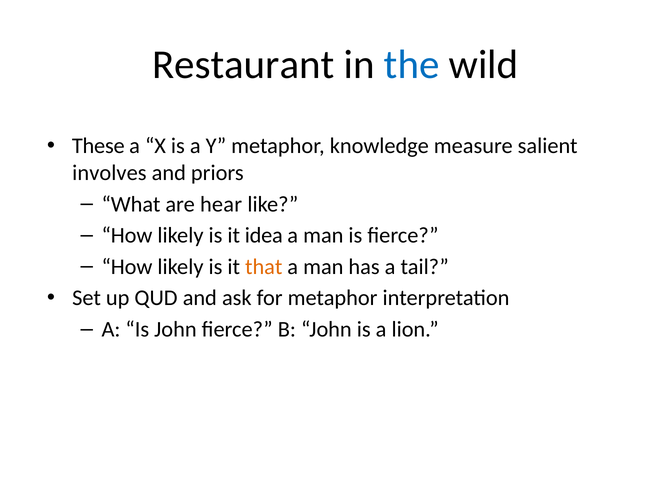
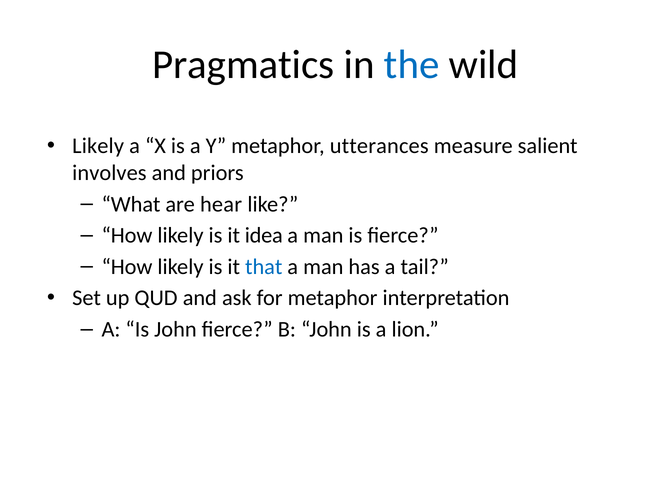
Restaurant: Restaurant -> Pragmatics
These at (98, 146): These -> Likely
knowledge: knowledge -> utterances
that colour: orange -> blue
